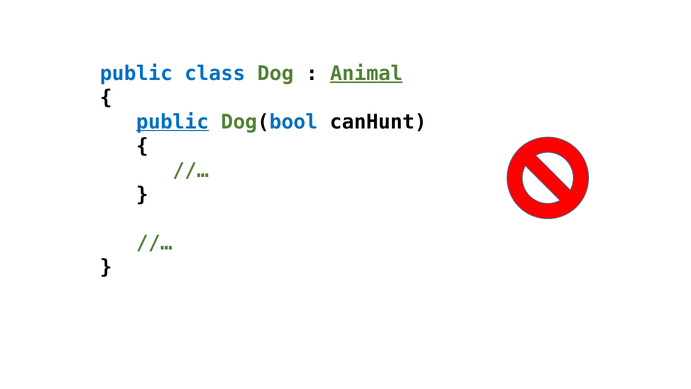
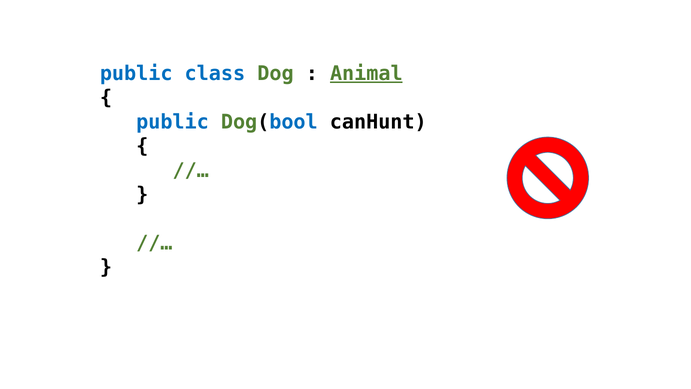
public at (173, 122) underline: present -> none
